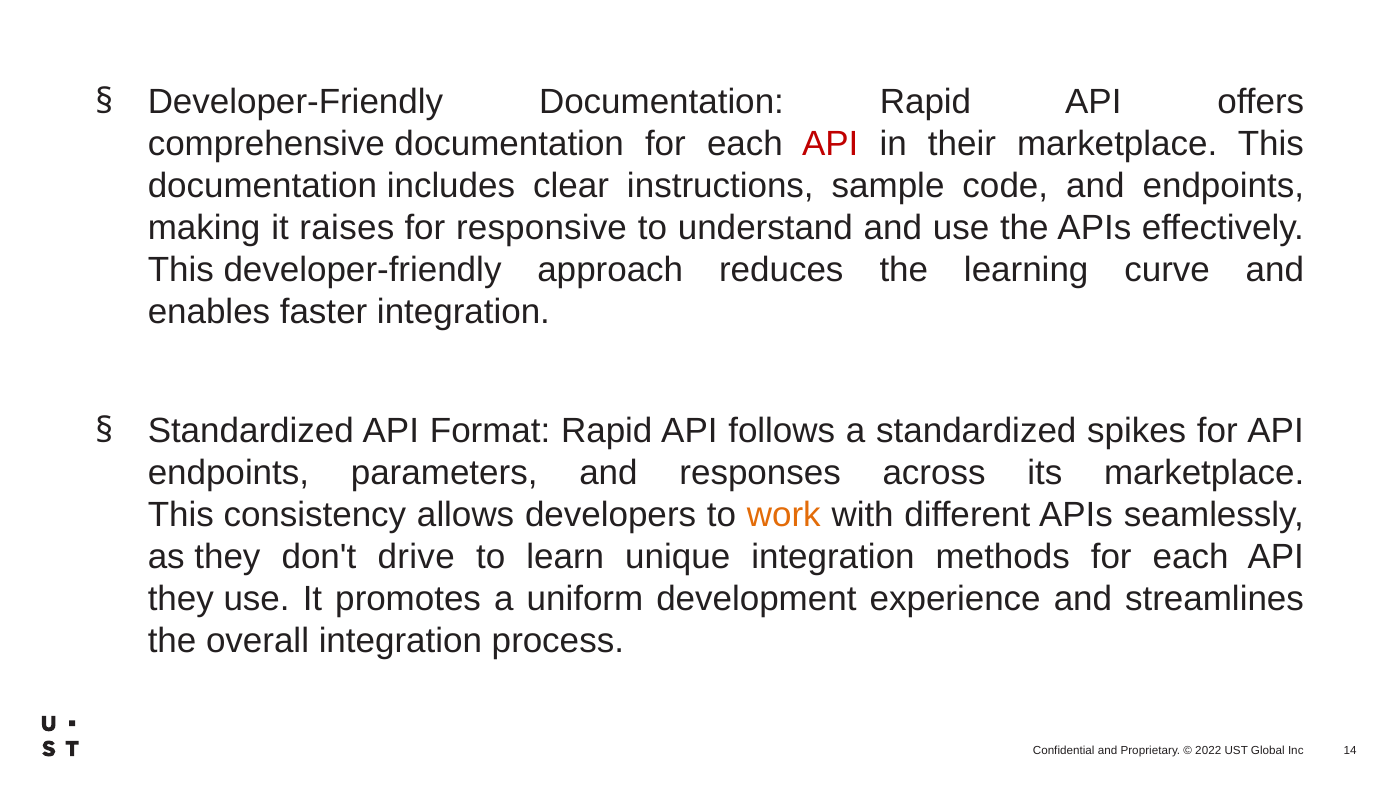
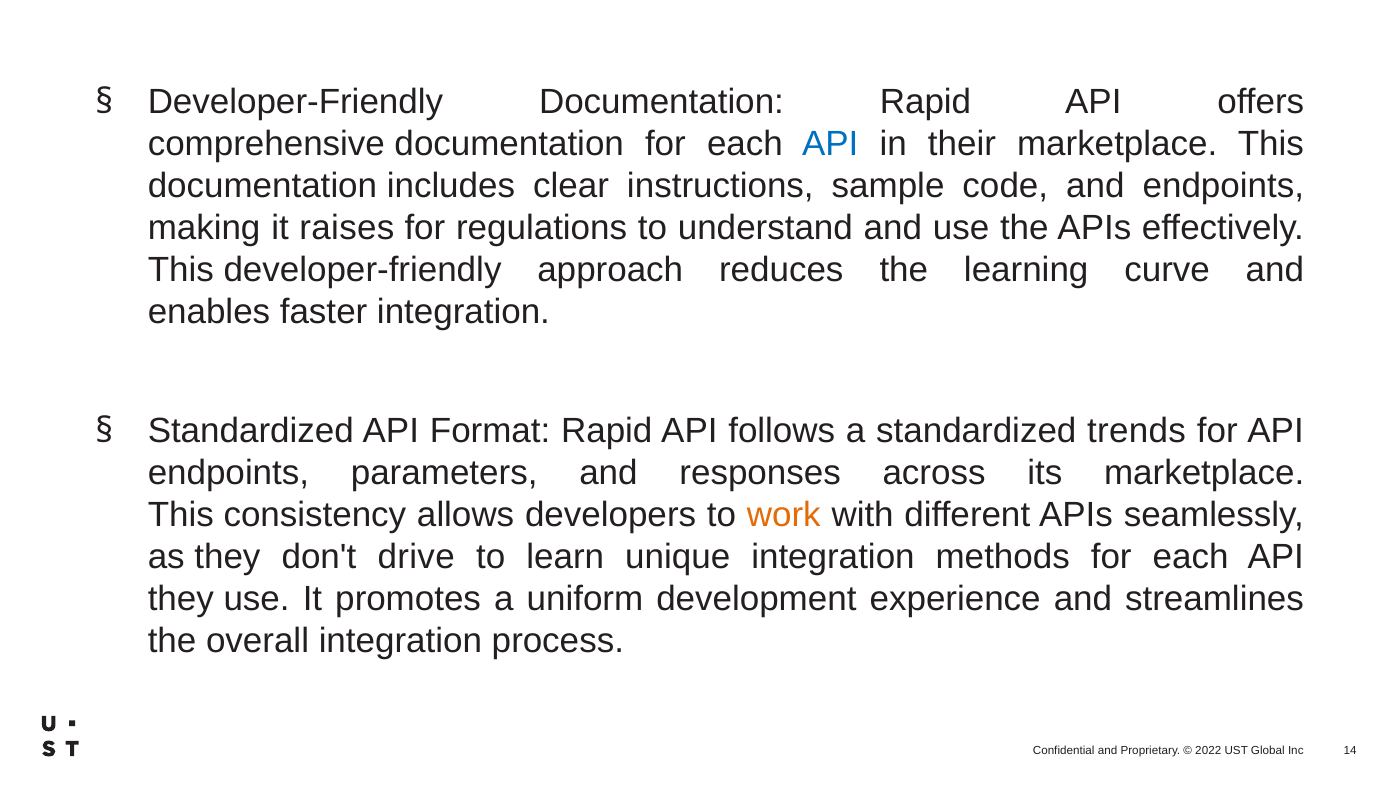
API at (830, 144) colour: red -> blue
responsive: responsive -> regulations
spikes: spikes -> trends
